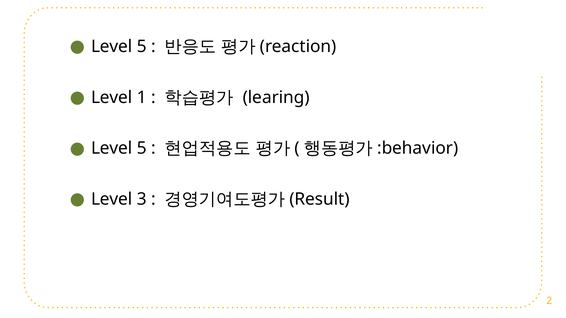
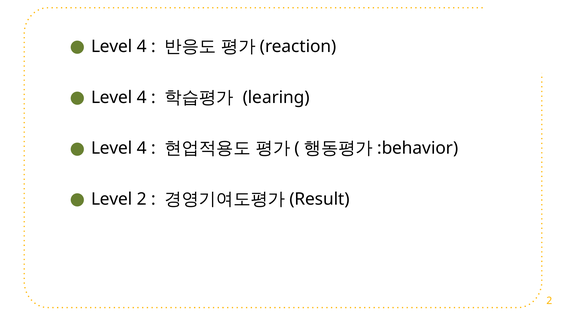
5 at (142, 47): 5 -> 4
1 at (142, 97): 1 -> 4
5 at (142, 148): 5 -> 4
Level 3: 3 -> 2
